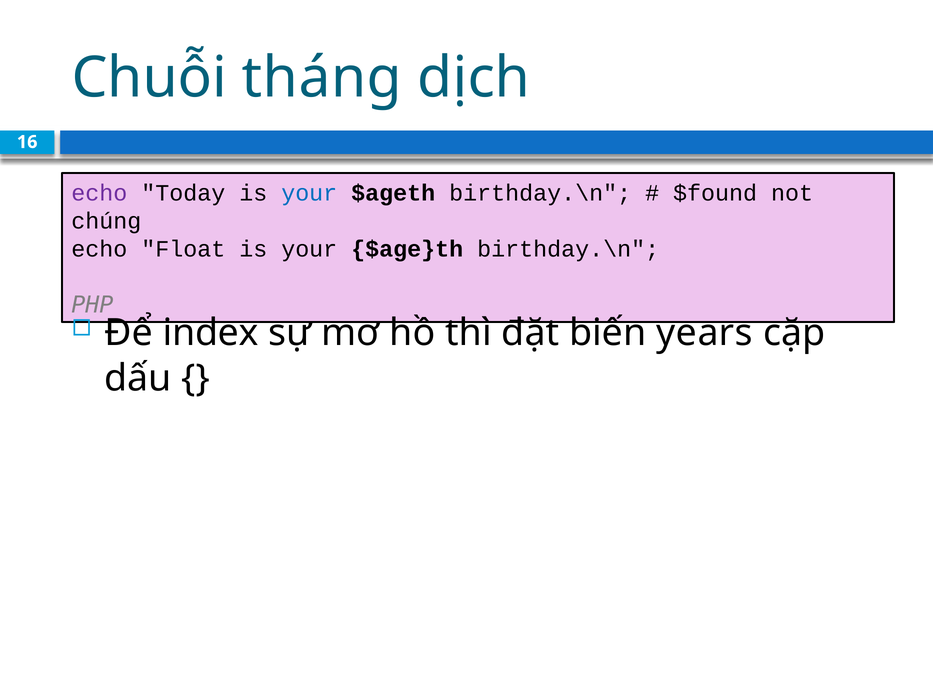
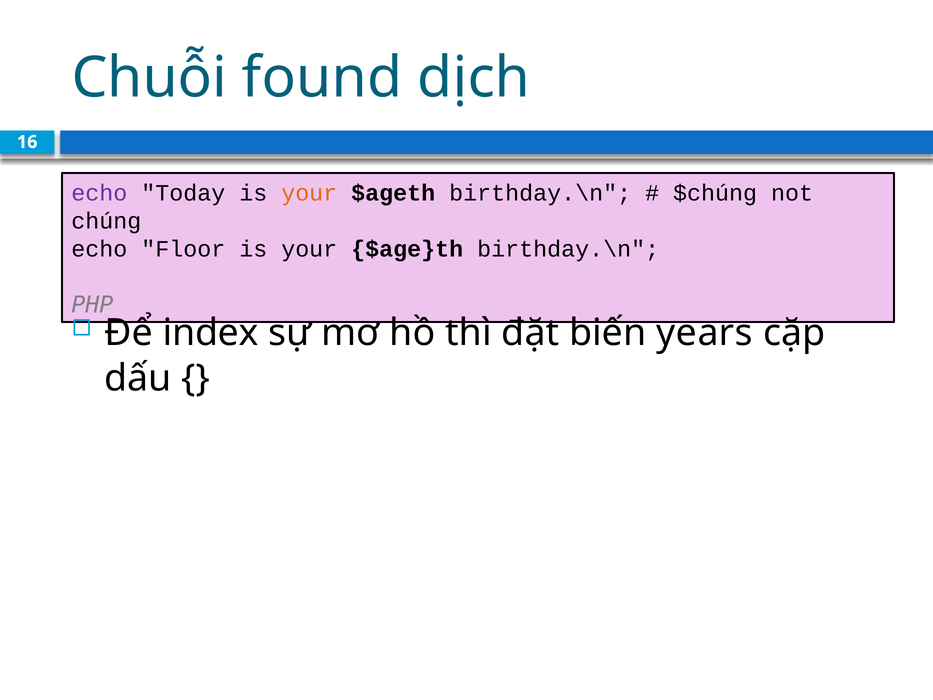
tháng: tháng -> found
your at (309, 193) colour: blue -> orange
$found: $found -> $chúng
Float: Float -> Floor
